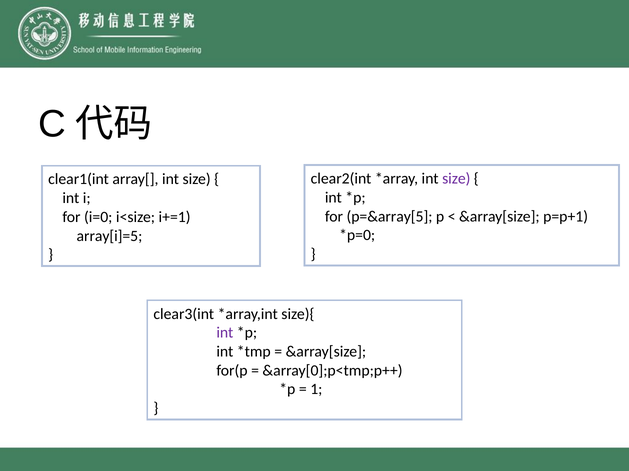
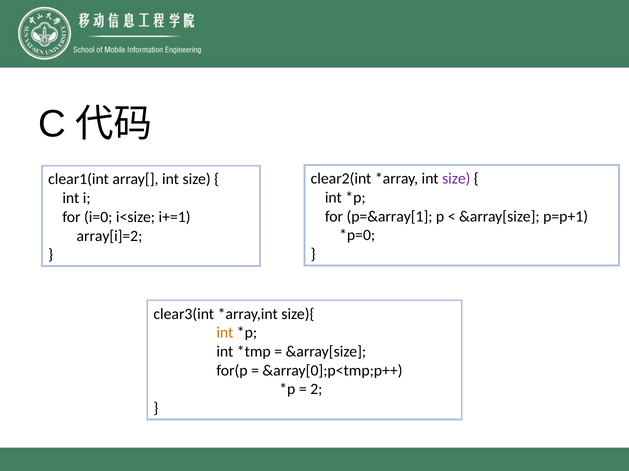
p=&array[5: p=&array[5 -> p=&array[1
array[i]=5: array[i]=5 -> array[i]=2
int at (225, 333) colour: purple -> orange
1: 1 -> 2
